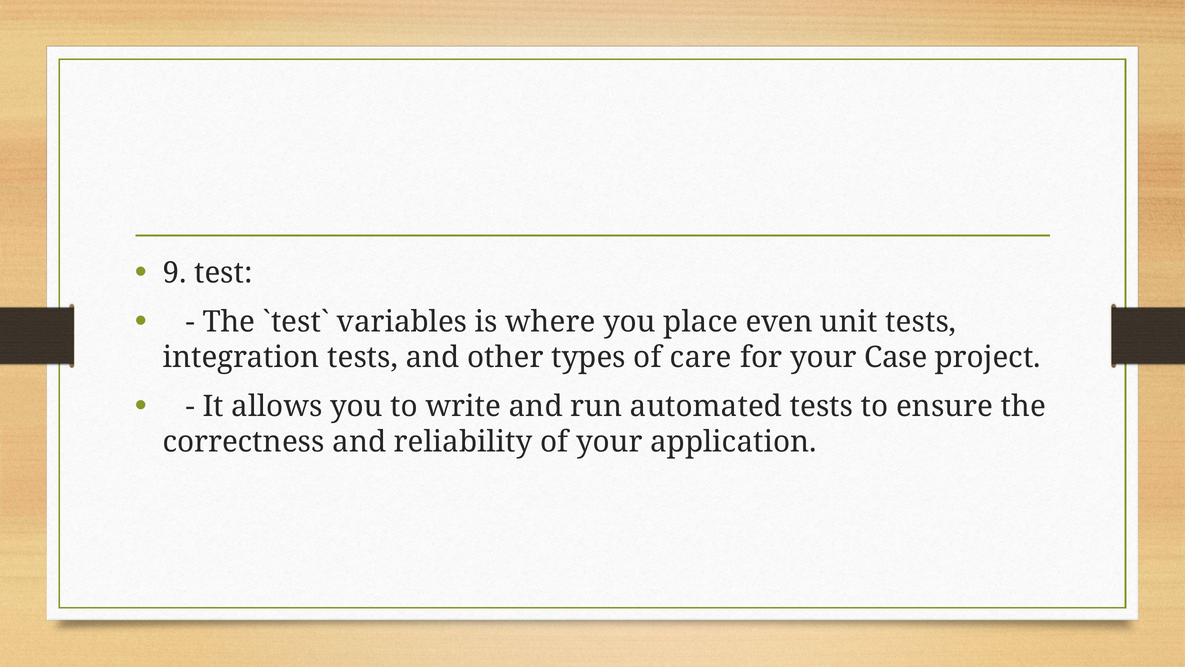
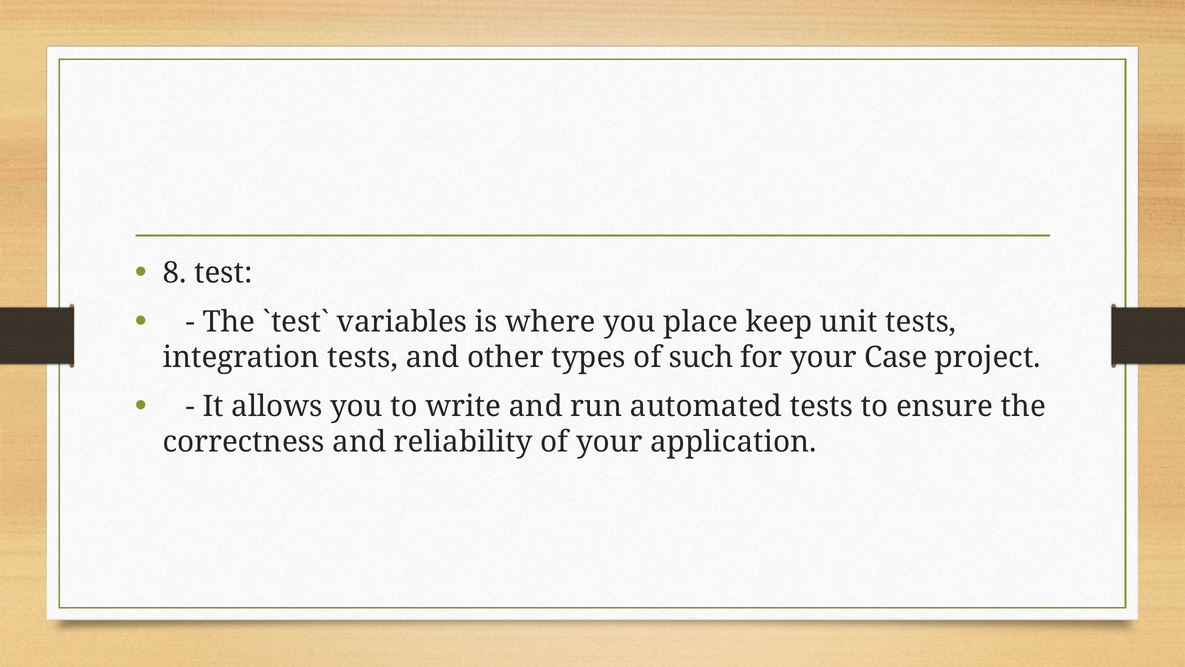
9: 9 -> 8
even: even -> keep
care: care -> such
